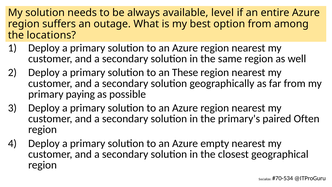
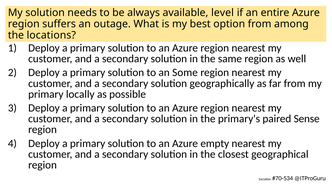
These: These -> Some
paying: paying -> locally
Often: Often -> Sense
